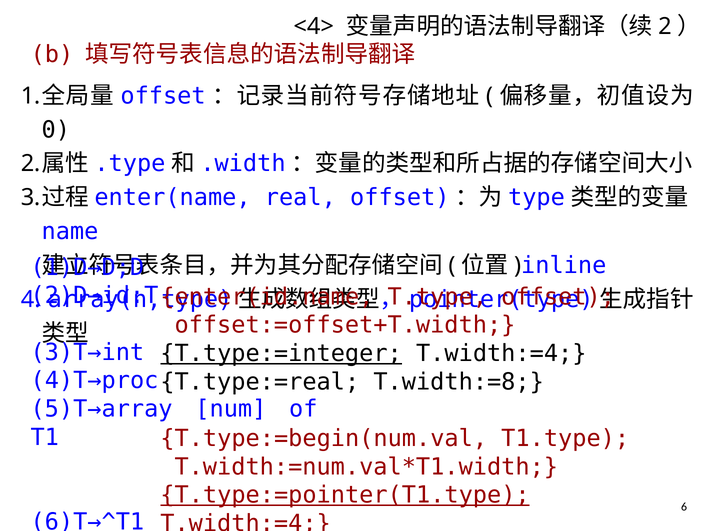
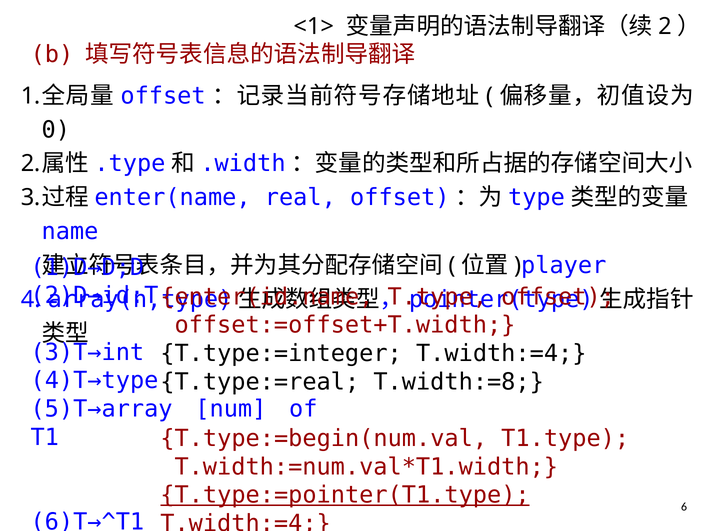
<4>: <4> -> <1>
inline: inline -> player
T.type:=integer underline: present -> none
4)T→proc: 4)T→proc -> 4)T→type
